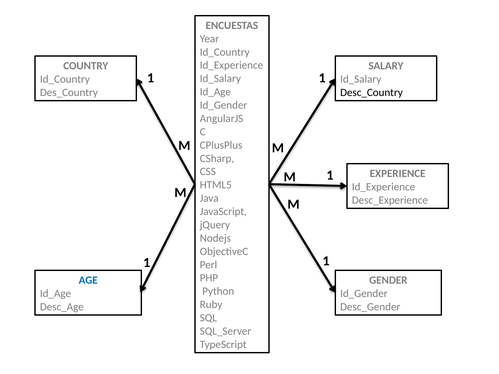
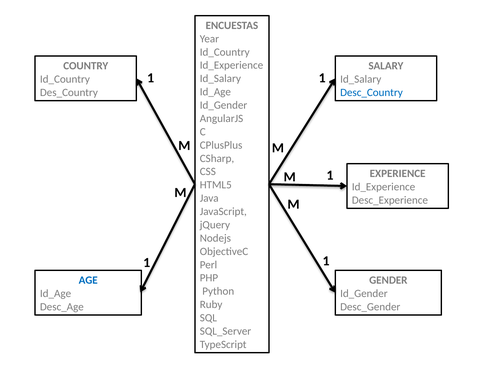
Desc_Country colour: black -> blue
